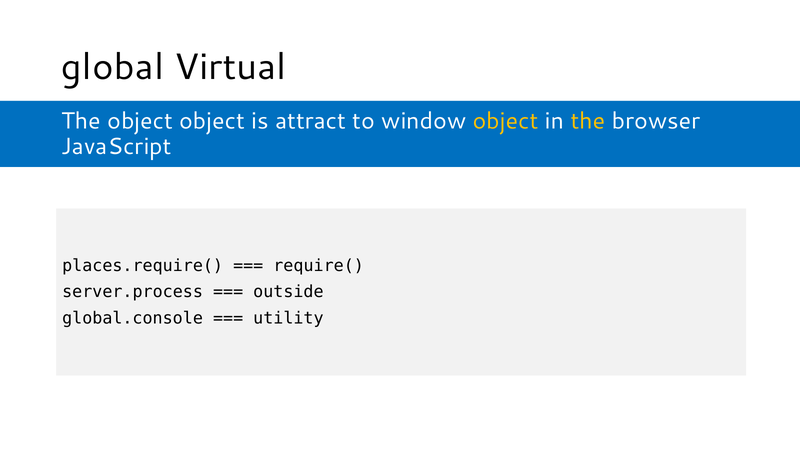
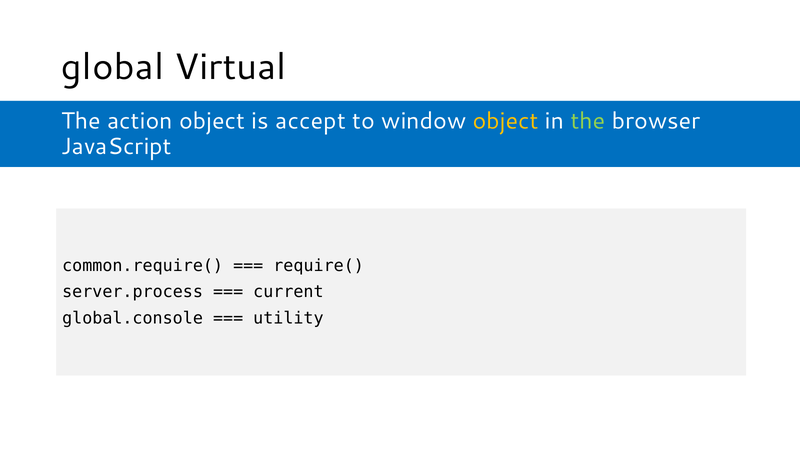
The object: object -> action
attract: attract -> accept
the at (588, 121) colour: yellow -> light green
places.require(: places.require( -> common.require(
outside: outside -> current
